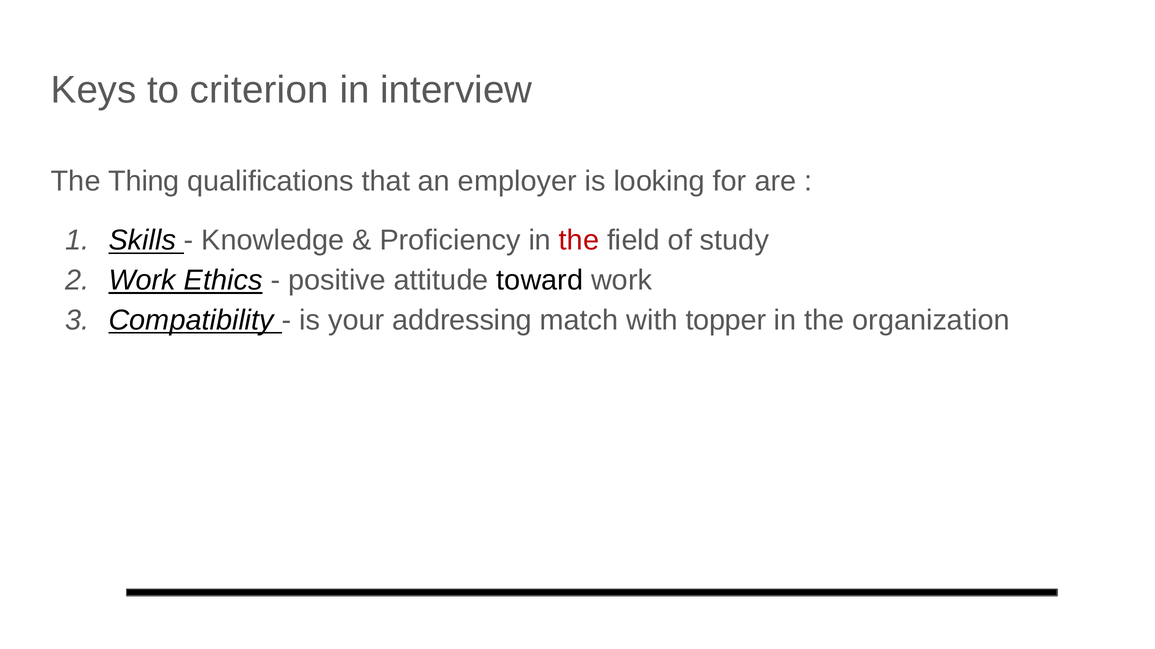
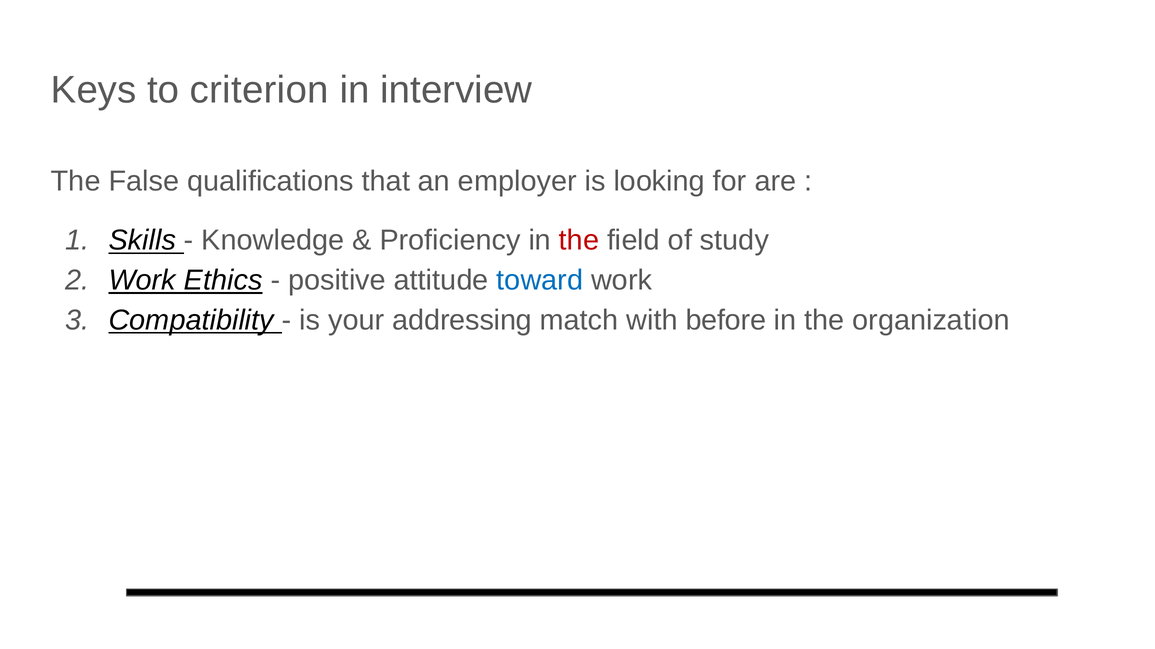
Thing: Thing -> False
toward colour: black -> blue
topper: topper -> before
